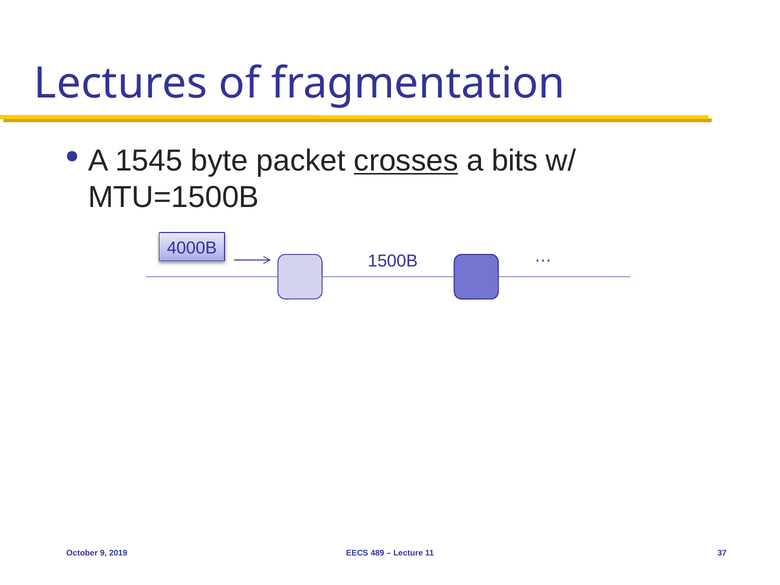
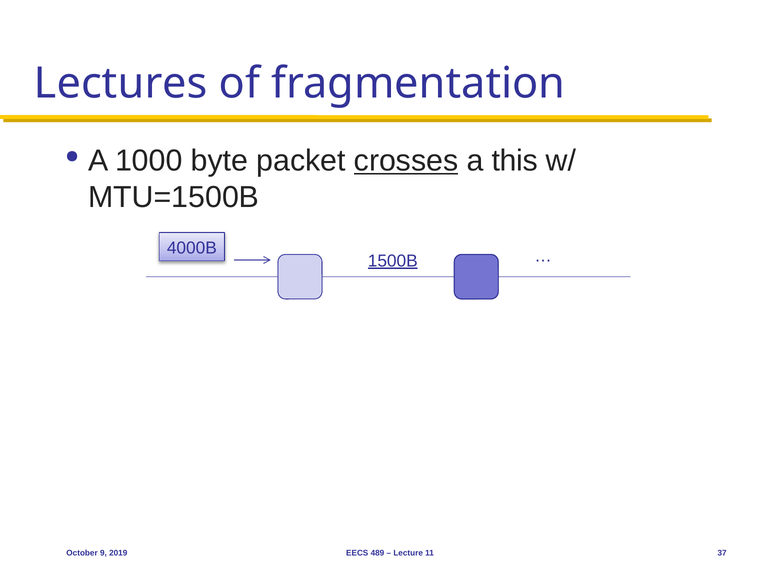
1545: 1545 -> 1000
bits: bits -> this
1500B underline: none -> present
